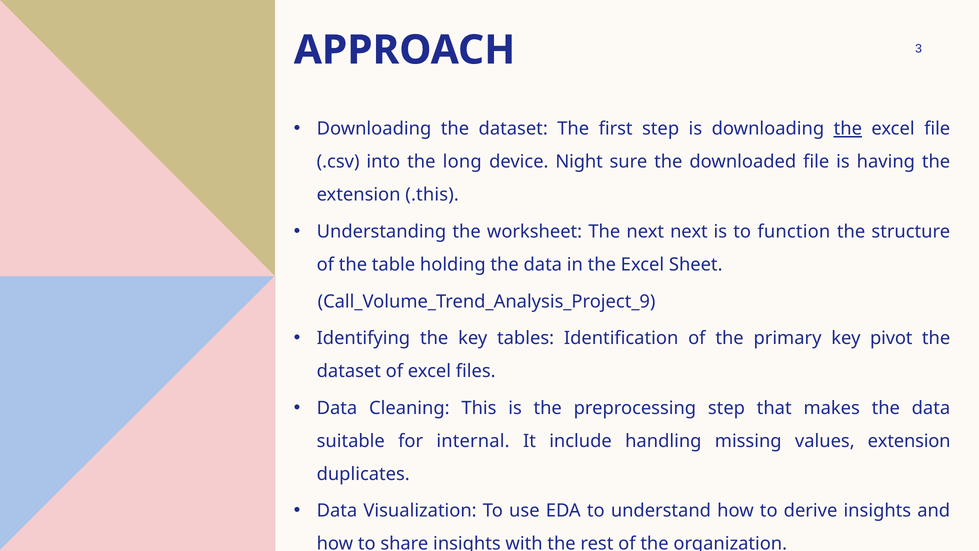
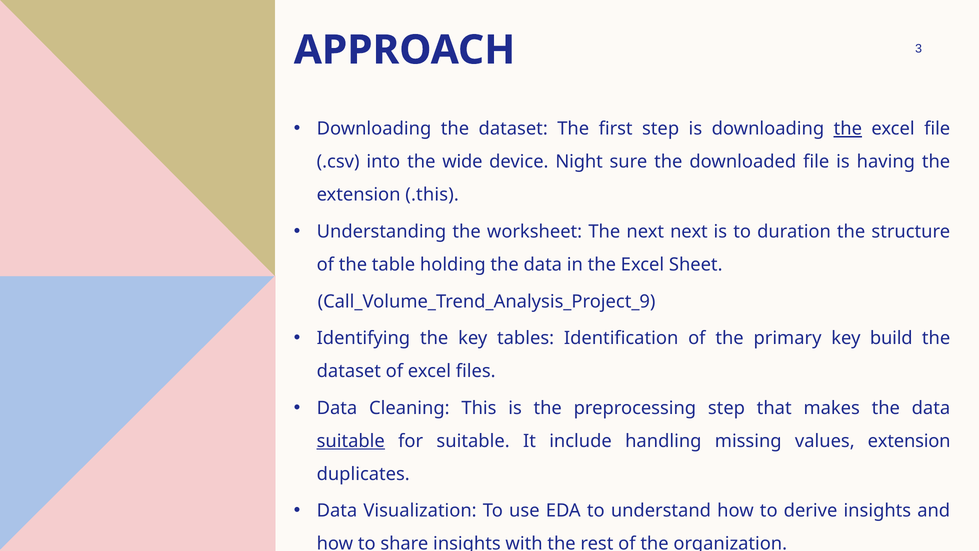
long: long -> wide
function: function -> duration
pivot: pivot -> build
suitable at (351, 441) underline: none -> present
for internal: internal -> suitable
